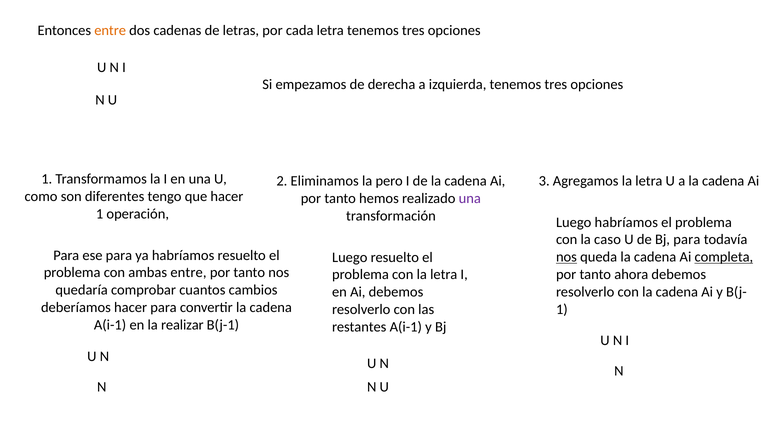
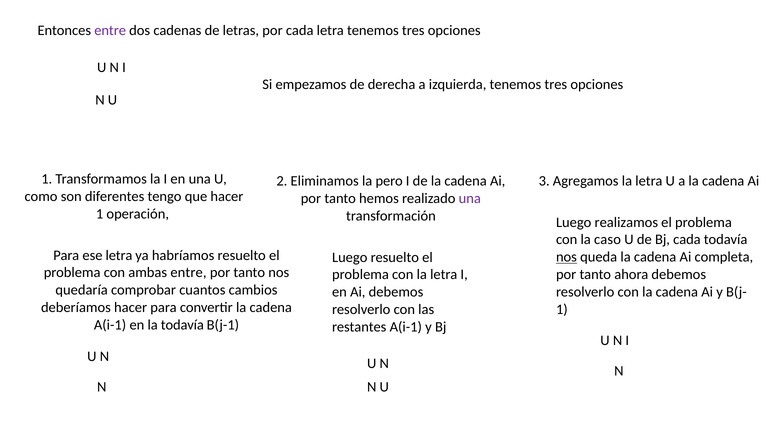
entre at (110, 31) colour: orange -> purple
Luego habríamos: habríamos -> realizamos
Bj para: para -> cada
ese para: para -> letra
completa underline: present -> none
la realizar: realizar -> todavía
